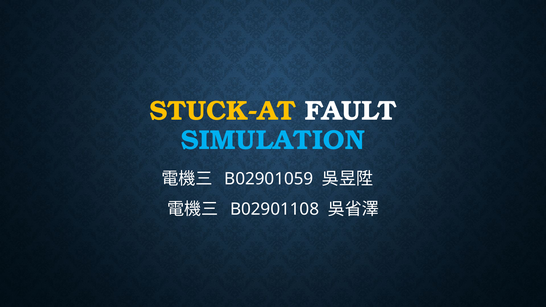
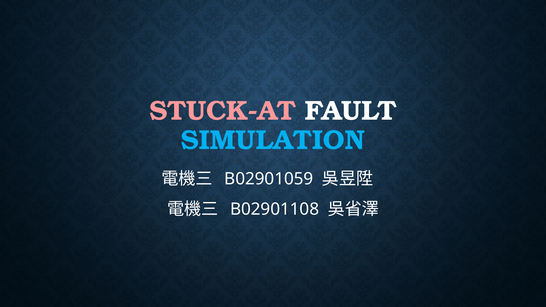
STUCK-AT colour: yellow -> pink
